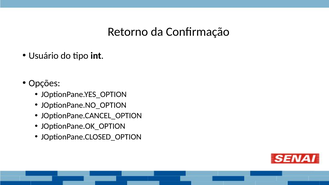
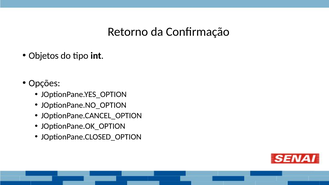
Usuário: Usuário -> Objetos
